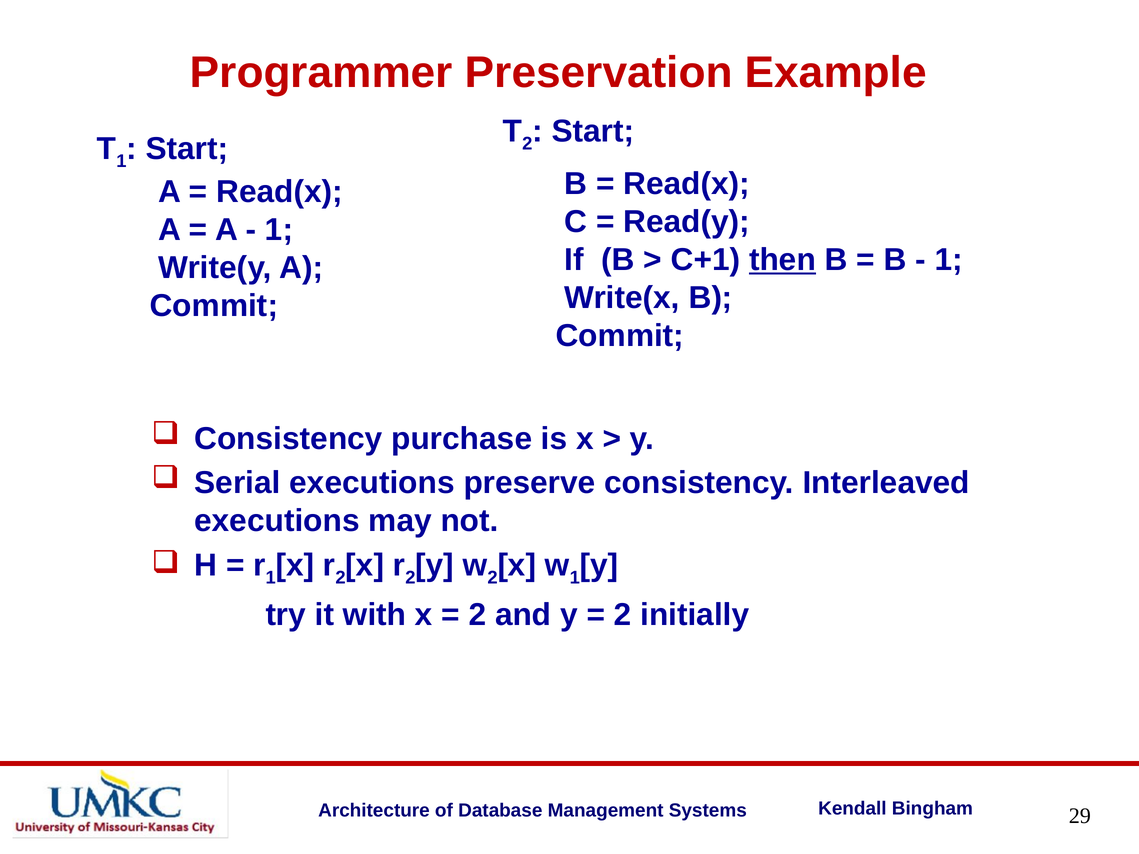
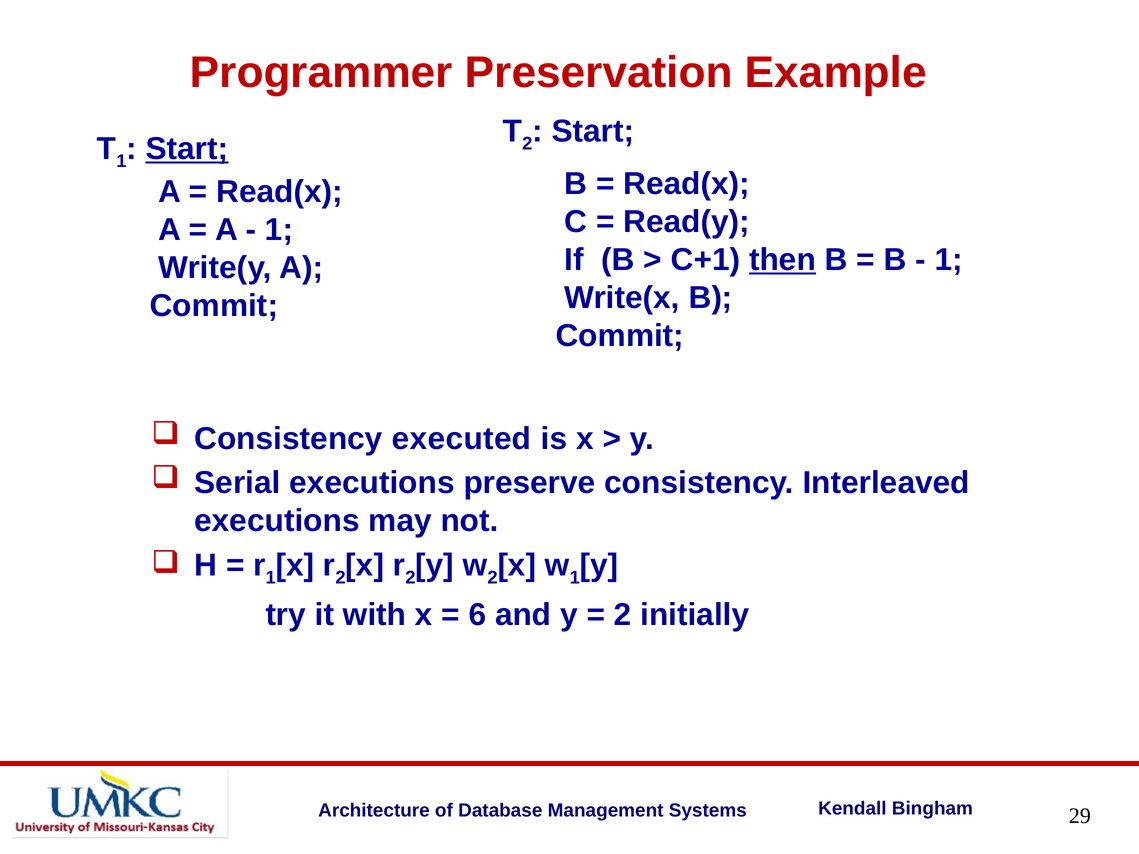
Start at (187, 149) underline: none -> present
purchase: purchase -> executed
2 at (477, 615): 2 -> 6
